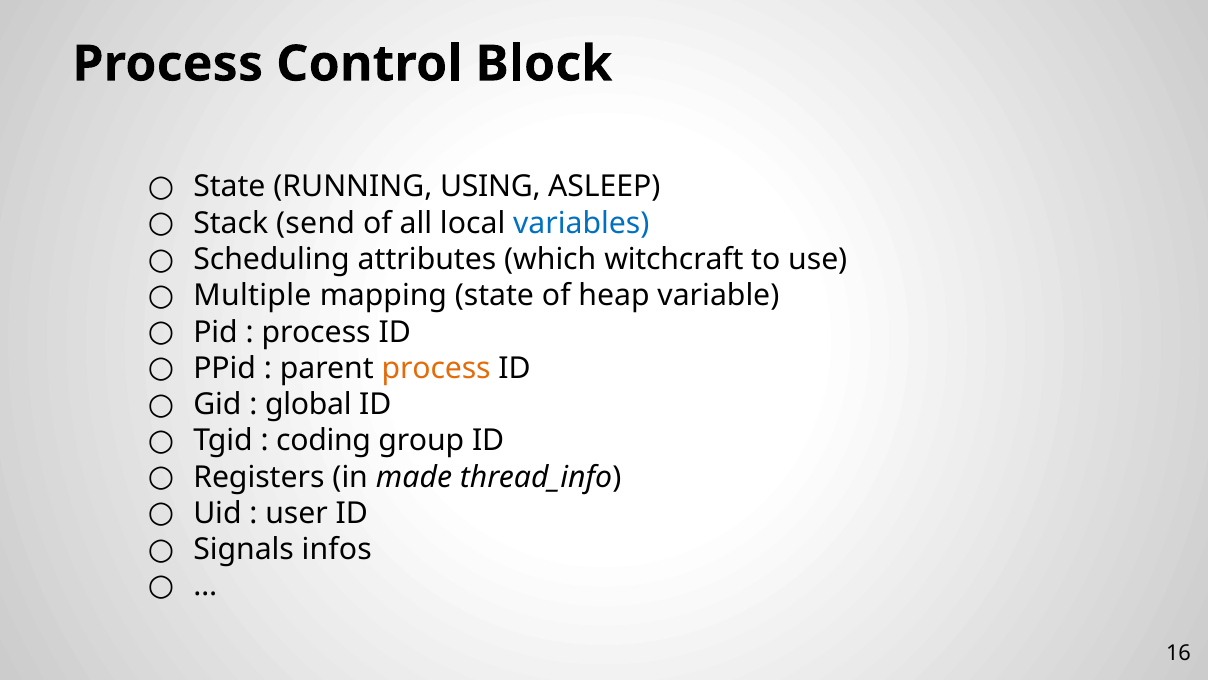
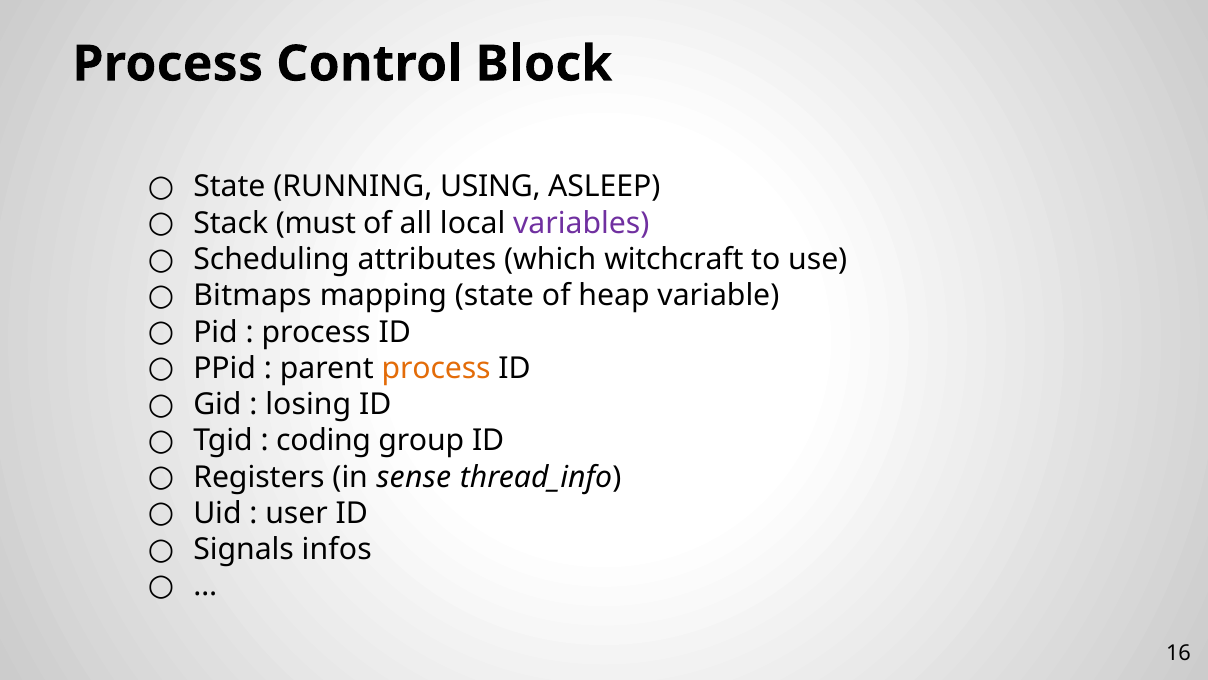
send: send -> must
variables colour: blue -> purple
Multiple: Multiple -> Bitmaps
global: global -> losing
made: made -> sense
